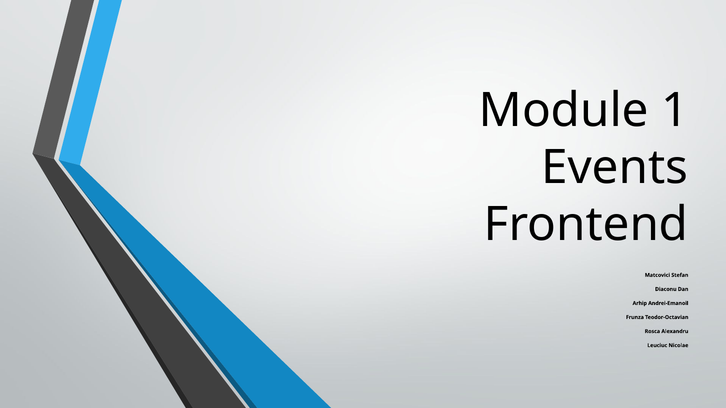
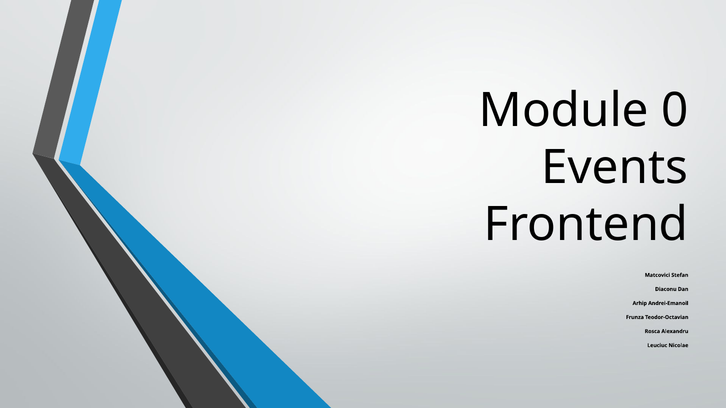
1: 1 -> 0
